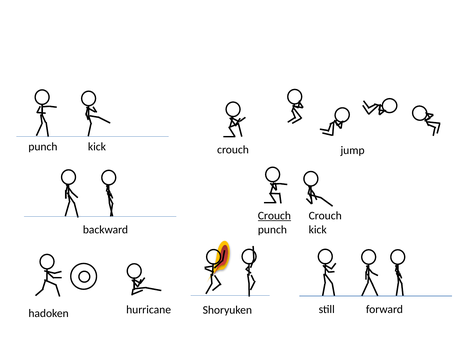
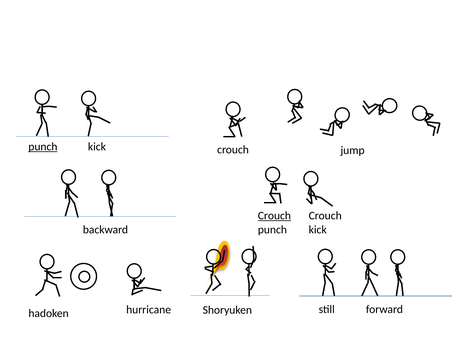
punch at (43, 147) underline: none -> present
